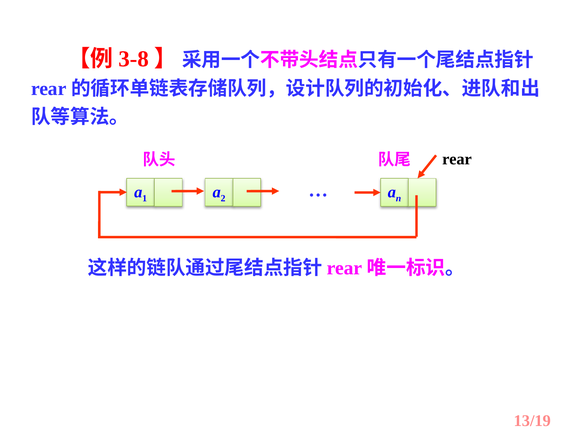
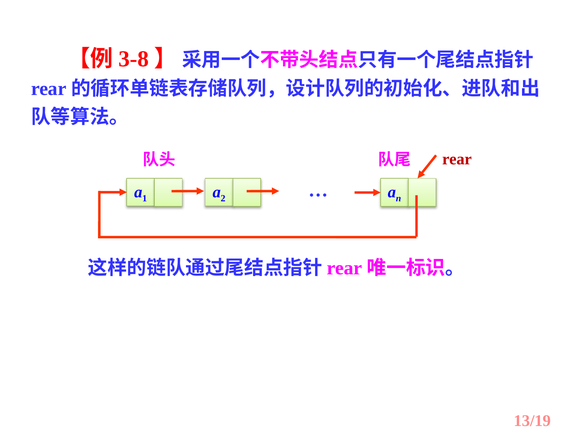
rear colour: black -> red
